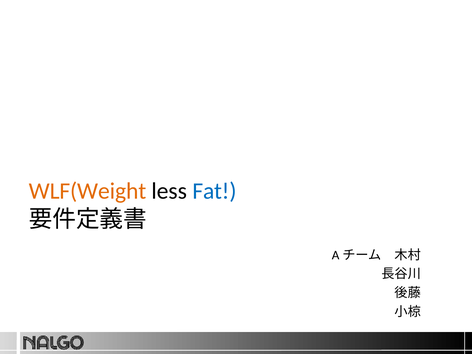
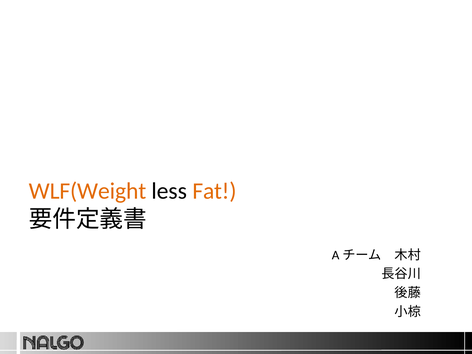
Fat colour: blue -> orange
